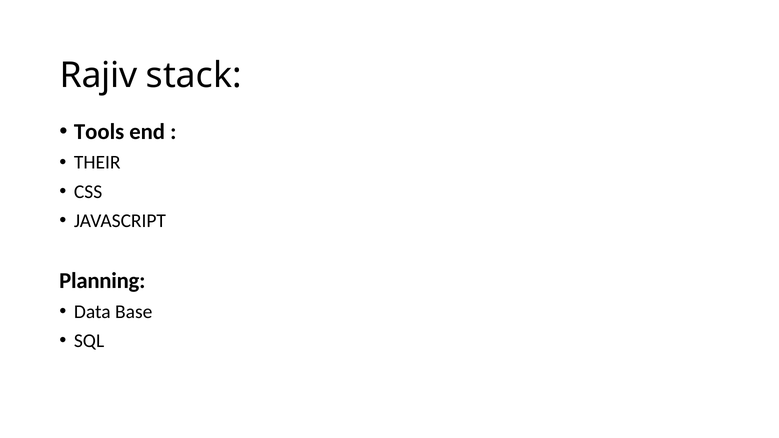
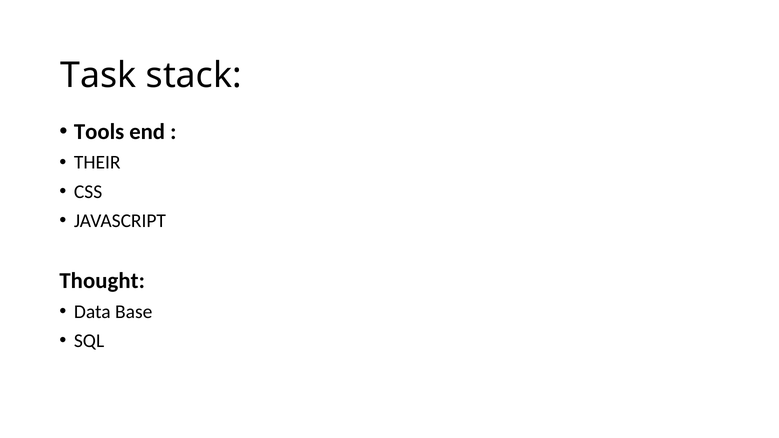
Rajiv: Rajiv -> Task
Planning: Planning -> Thought
